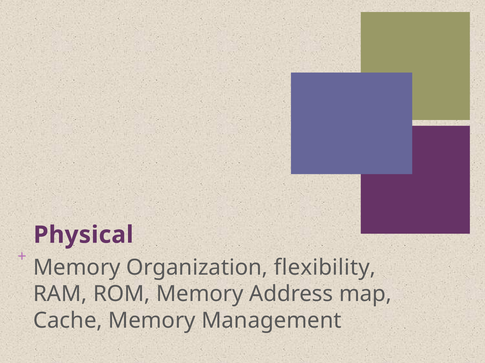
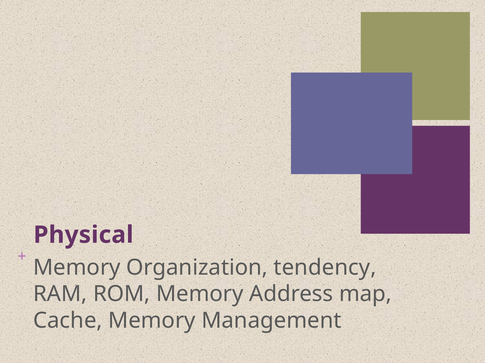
flexibility: flexibility -> tendency
